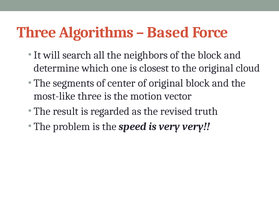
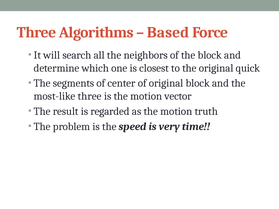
cloud: cloud -> quick
as the revised: revised -> motion
very very: very -> time
